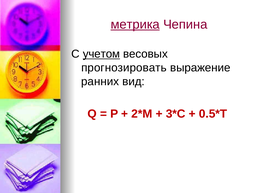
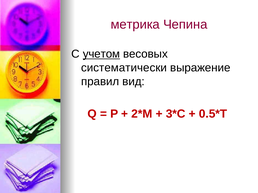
метрика underline: present -> none
прогнозировать: прогнозировать -> систематически
ранних: ранних -> правил
